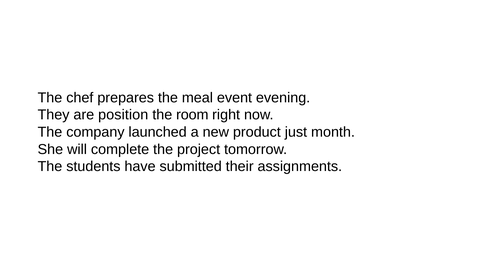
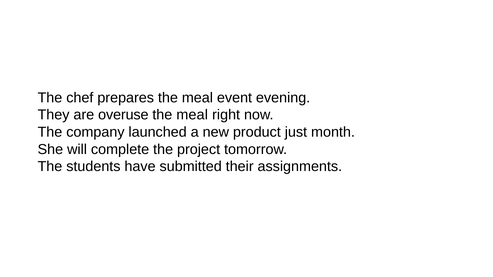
position: position -> overuse
room at (192, 115): room -> meal
